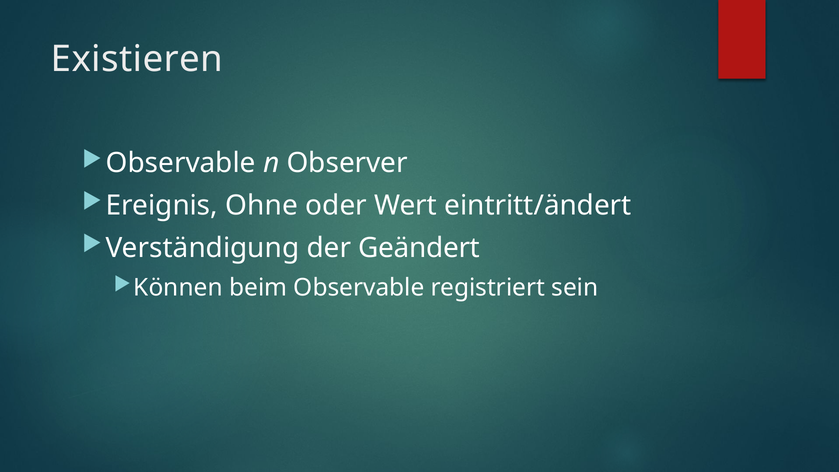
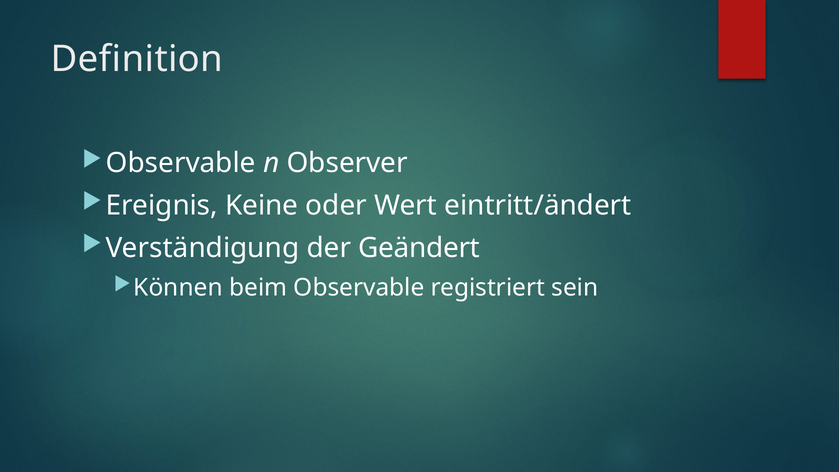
Existieren: Existieren -> Definition
Ohne: Ohne -> Keine
